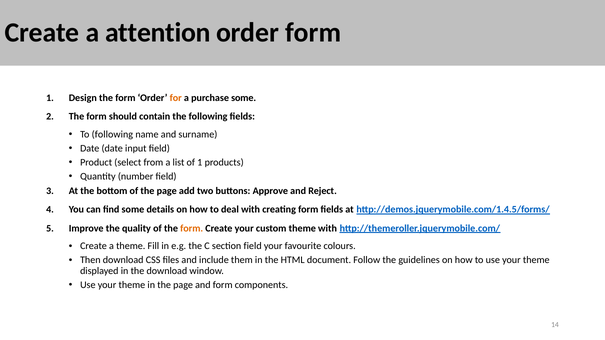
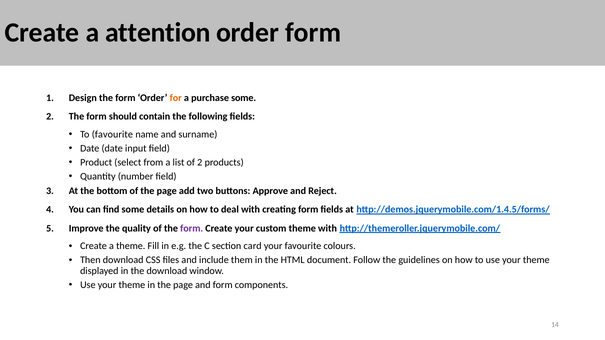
To following: following -> favourite
of 1: 1 -> 2
form at (192, 229) colour: orange -> purple
section field: field -> card
